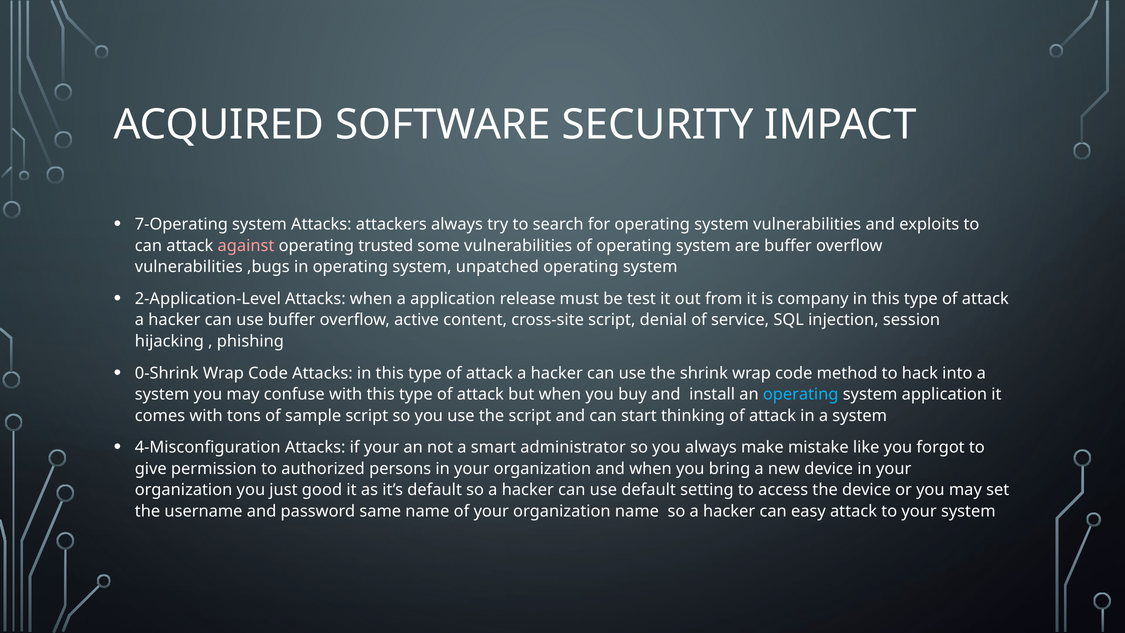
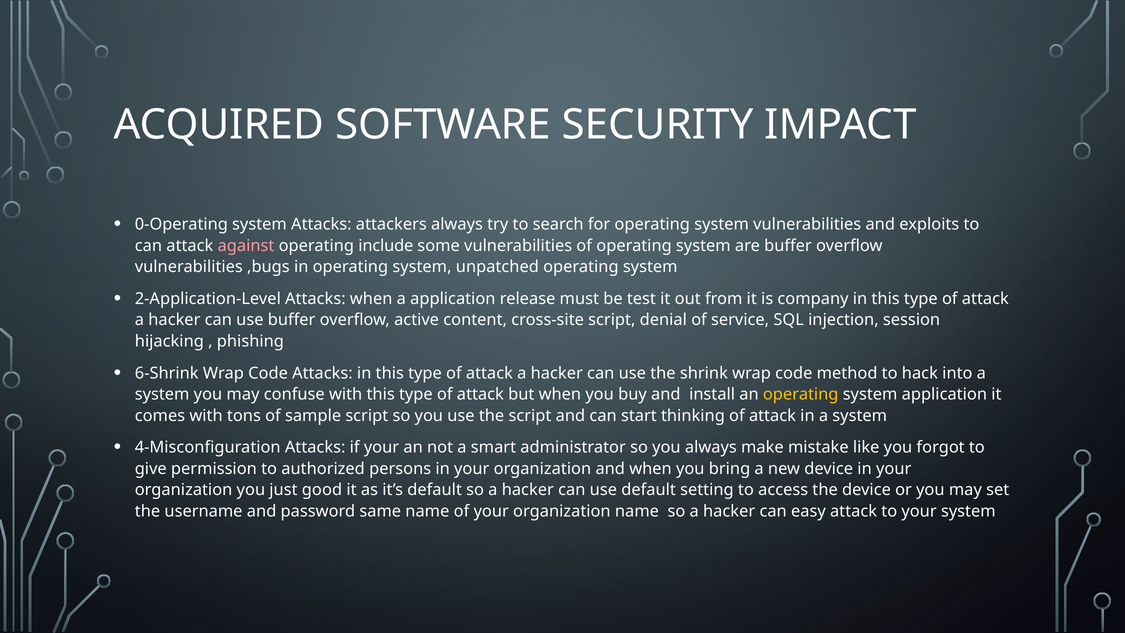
7-Operating: 7-Operating -> 0-Operating
trusted: trusted -> include
0-Shrink: 0-Shrink -> 6-Shrink
operating at (801, 394) colour: light blue -> yellow
